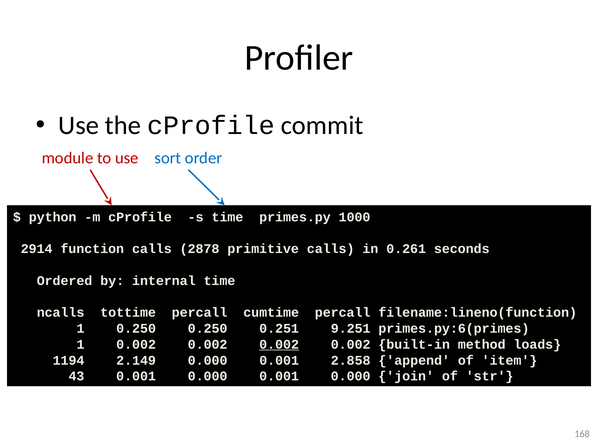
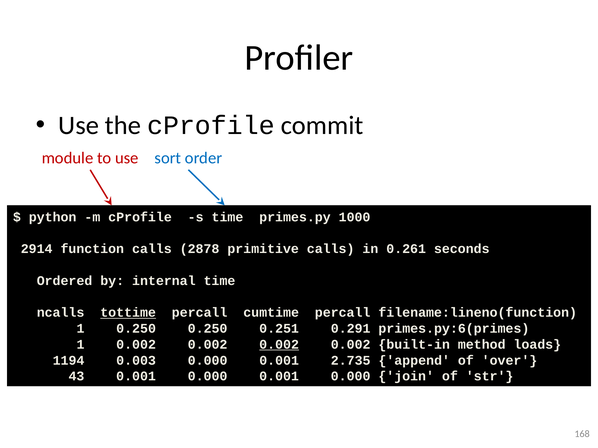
tottime underline: none -> present
9.251: 9.251 -> 0.291
2.149: 2.149 -> 0.003
2.858: 2.858 -> 2.735
item: item -> over
